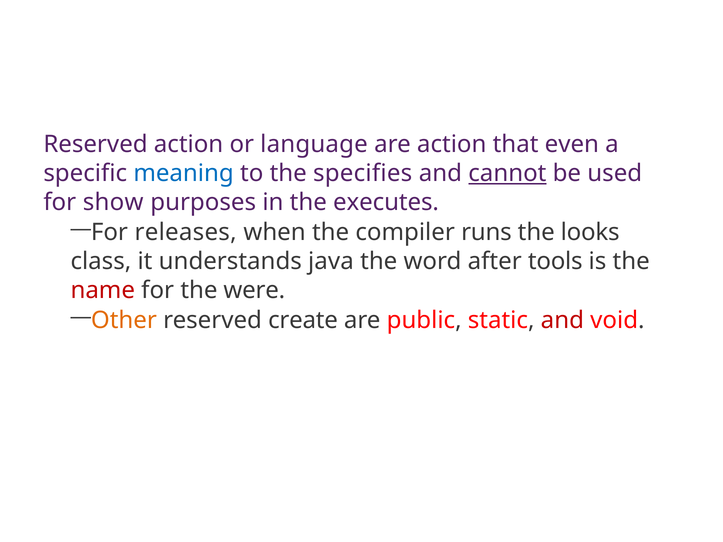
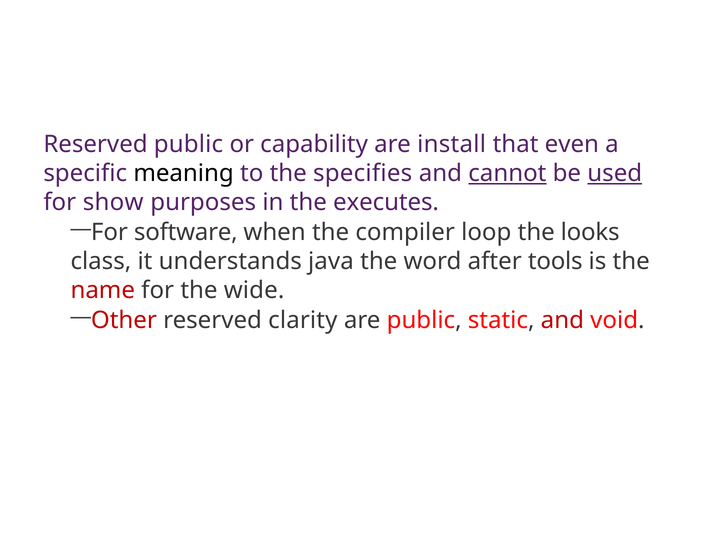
Reserved action: action -> public
language: language -> capability
are action: action -> install
meaning colour: blue -> black
used underline: none -> present
releases: releases -> software
runs: runs -> loop
were: were -> wide
Other colour: orange -> red
create: create -> clarity
